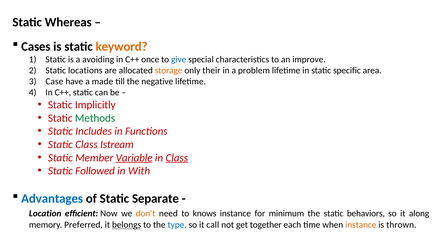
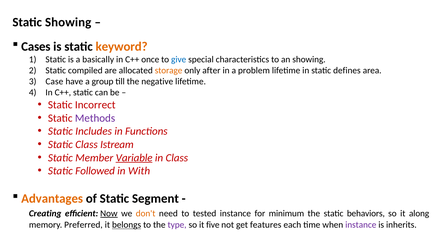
Static Whereas: Whereas -> Showing
avoiding: avoiding -> basically
an improve: improve -> showing
locations: locations -> compiled
their: their -> after
specific: specific -> defines
made: made -> group
Implicitly: Implicitly -> Incorrect
Methods colour: green -> purple
Class at (177, 157) underline: present -> none
Advantages colour: blue -> orange
Separate: Separate -> Segment
Location: Location -> Creating
Now underline: none -> present
knows: knows -> tested
type colour: blue -> purple
call: call -> five
together: together -> features
instance at (361, 224) colour: orange -> purple
thrown: thrown -> inherits
